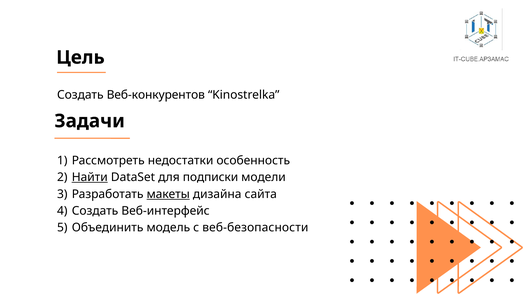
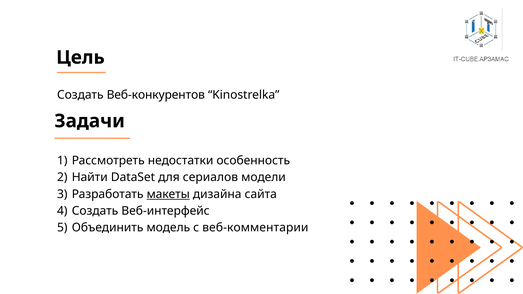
Найти underline: present -> none
подписки: подписки -> сериалов
веб-безопасности: веб-безопасности -> веб-комментарии
